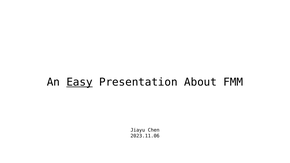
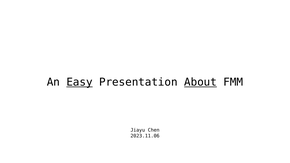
About underline: none -> present
